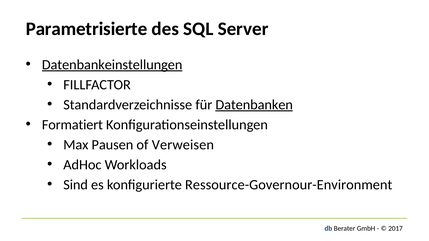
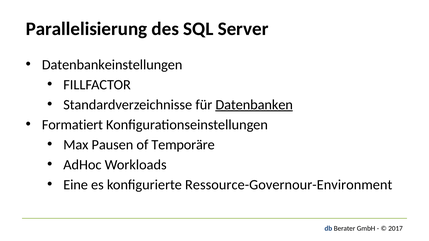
Parametrisierte: Parametrisierte -> Parallelisierung
Datenbankeinstellungen underline: present -> none
Verweisen: Verweisen -> Temporäre
Sind: Sind -> Eine
